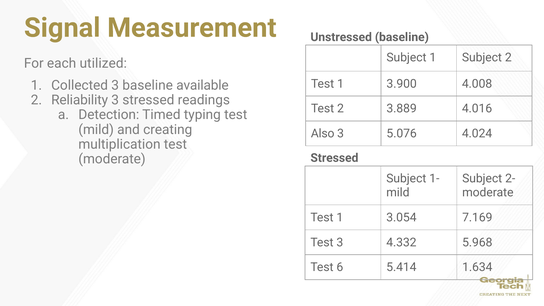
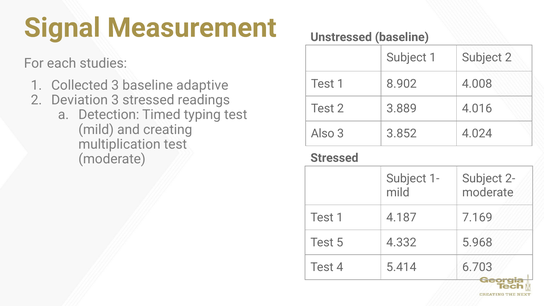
utilized: utilized -> studies
3.900: 3.900 -> 8.902
available: available -> adaptive
Reliability: Reliability -> Deviation
5.076: 5.076 -> 3.852
3.054: 3.054 -> 4.187
Test 3: 3 -> 5
6: 6 -> 4
1.634: 1.634 -> 6.703
